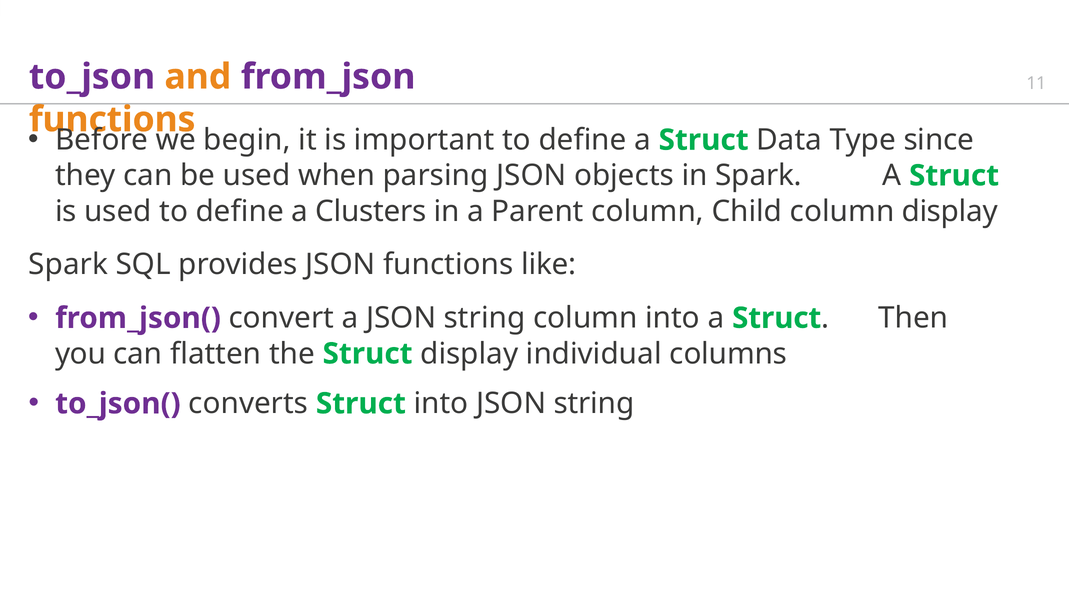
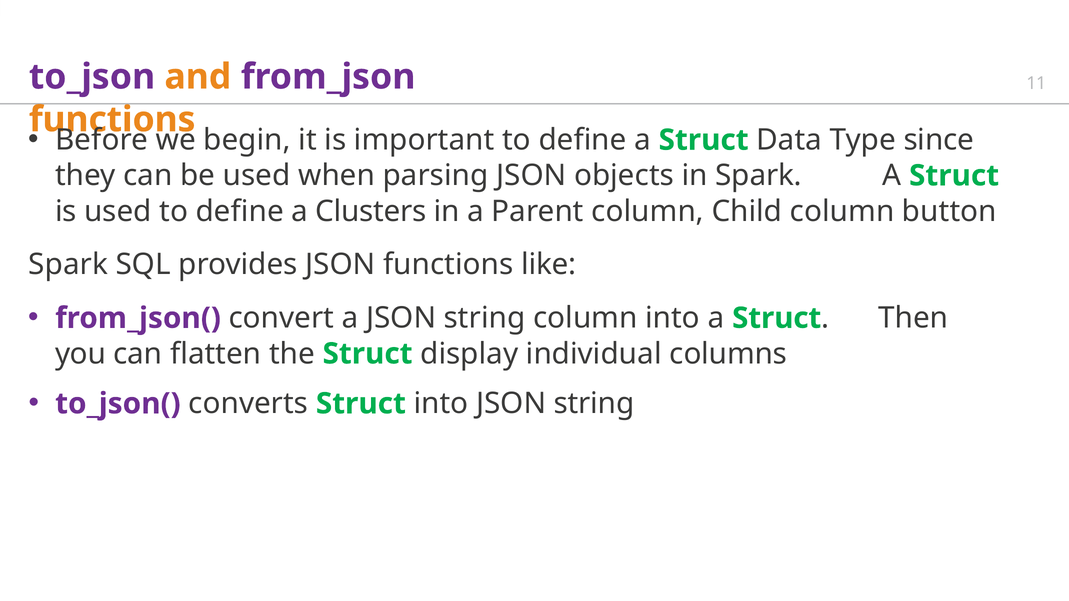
column display: display -> button
